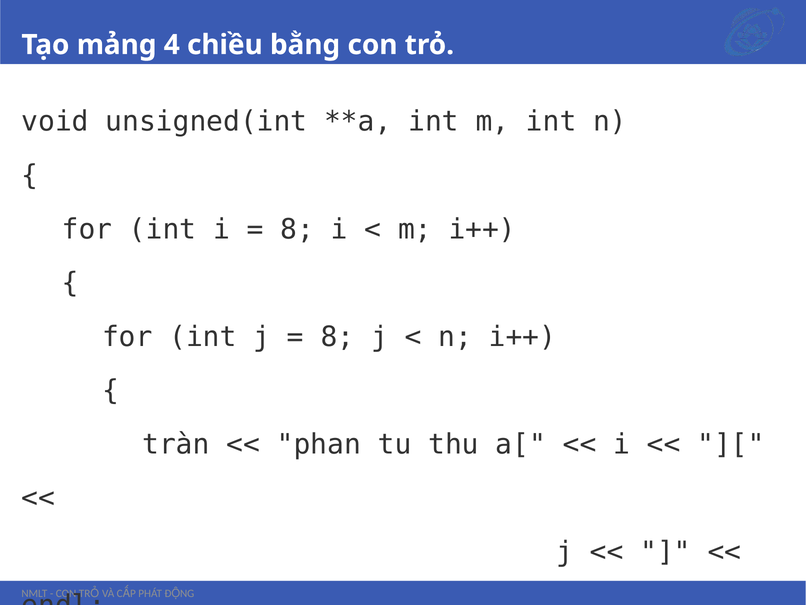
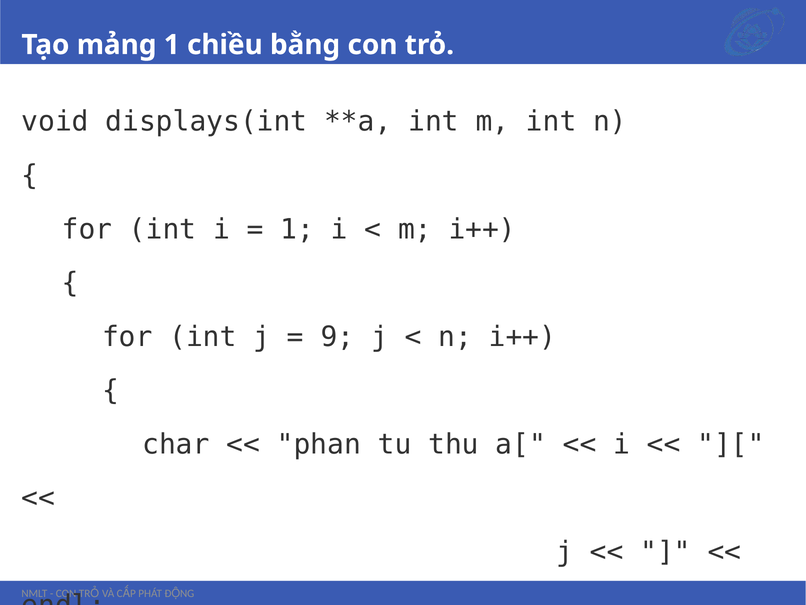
mảng 4: 4 -> 1
unsigned(int: unsigned(int -> displays(int
8 at (297, 229): 8 -> 1
8 at (337, 337): 8 -> 9
tràn: tràn -> char
